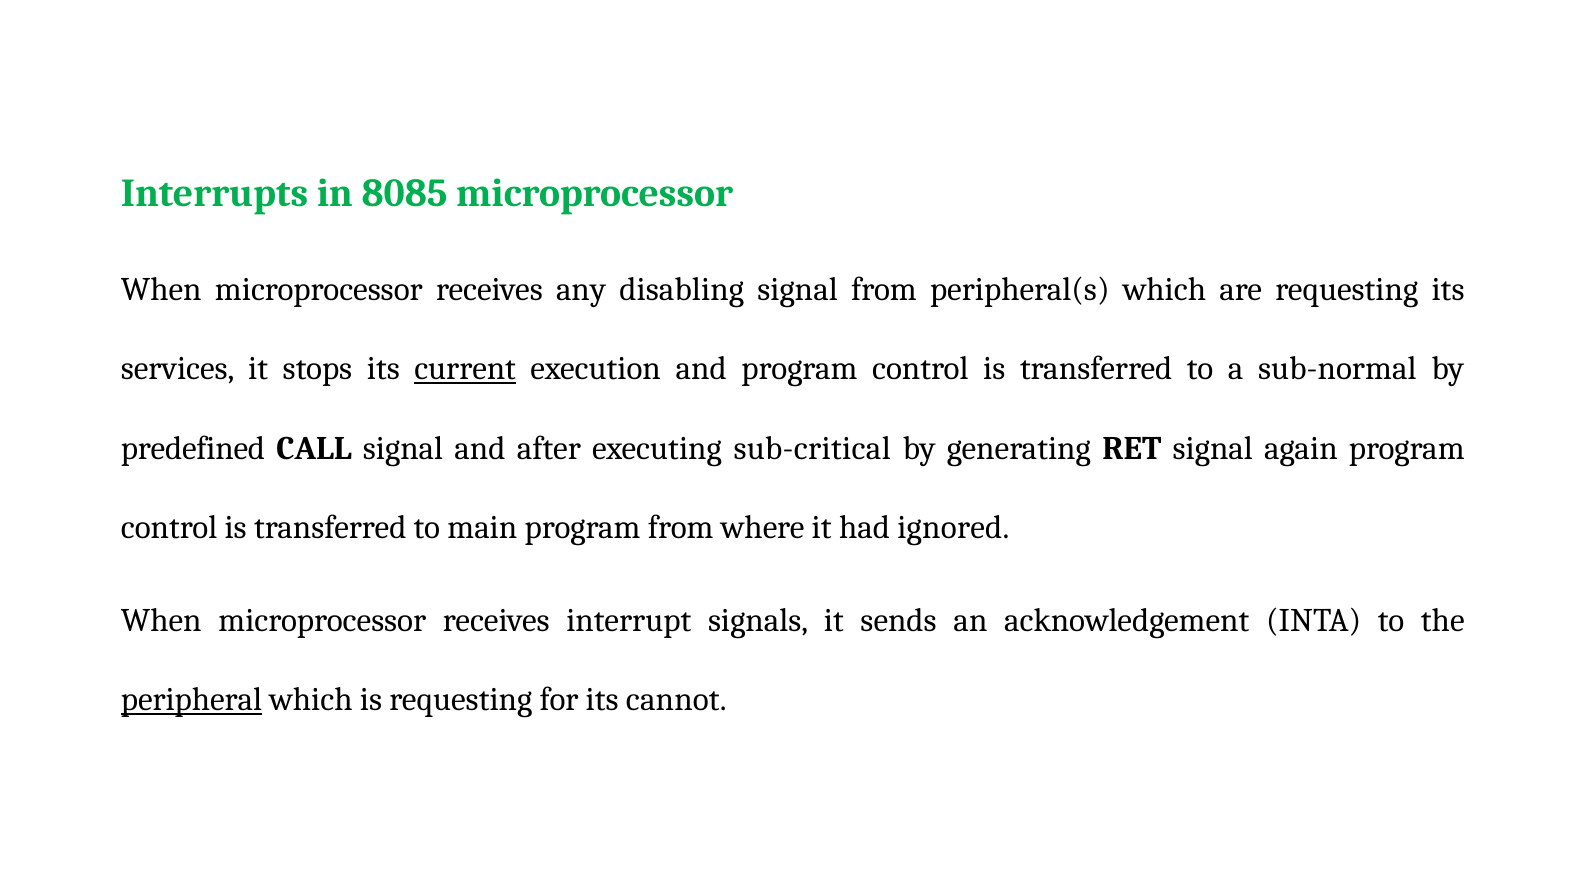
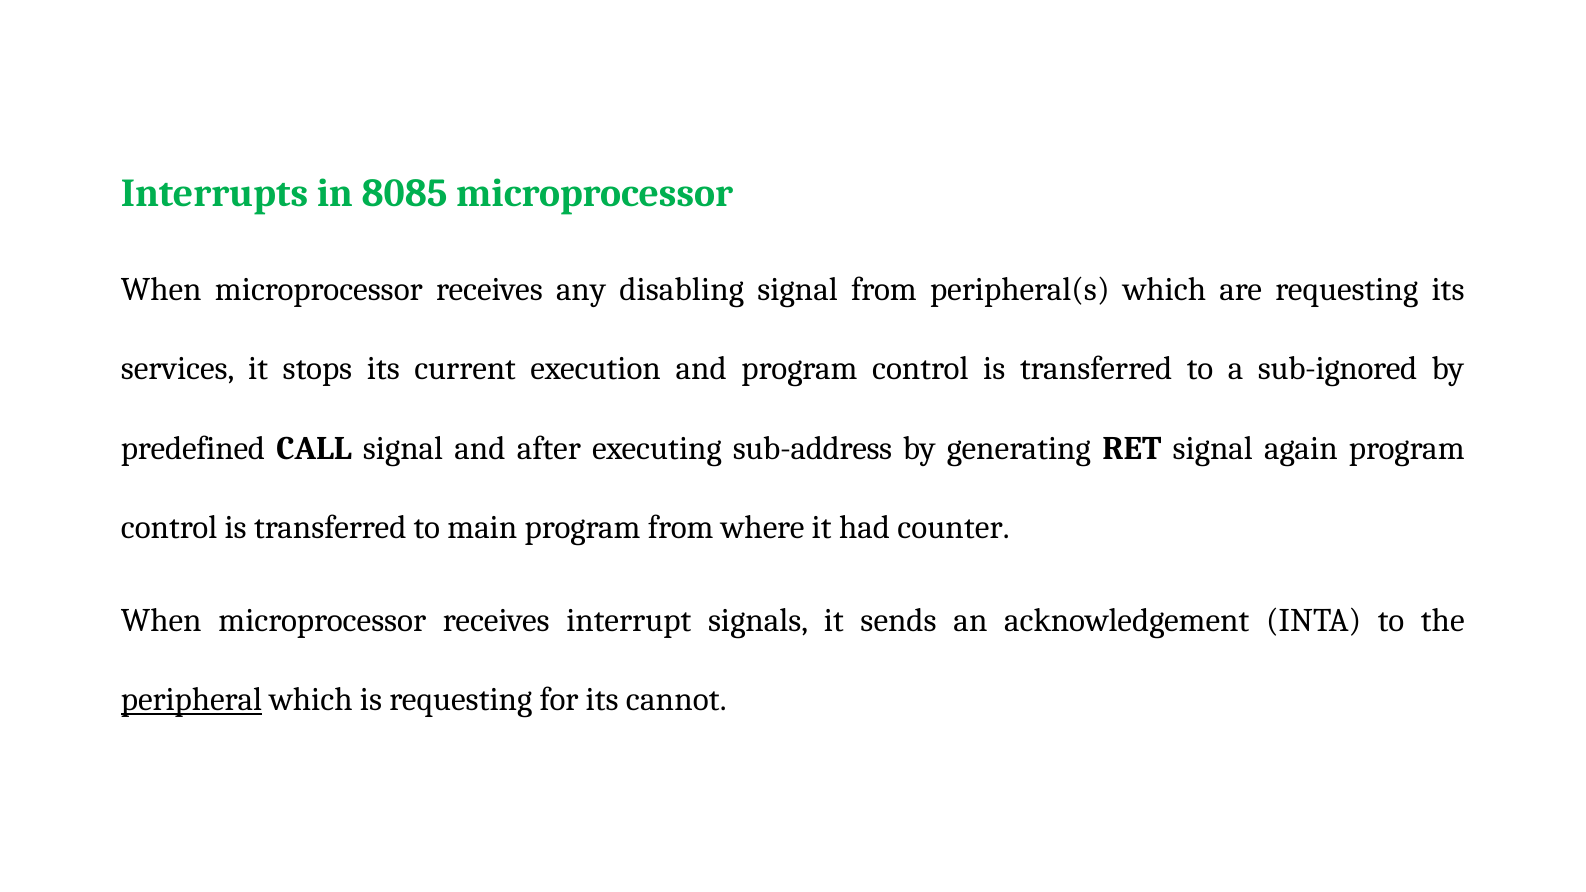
current underline: present -> none
sub-normal: sub-normal -> sub-ignored
sub-critical: sub-critical -> sub-address
ignored: ignored -> counter
